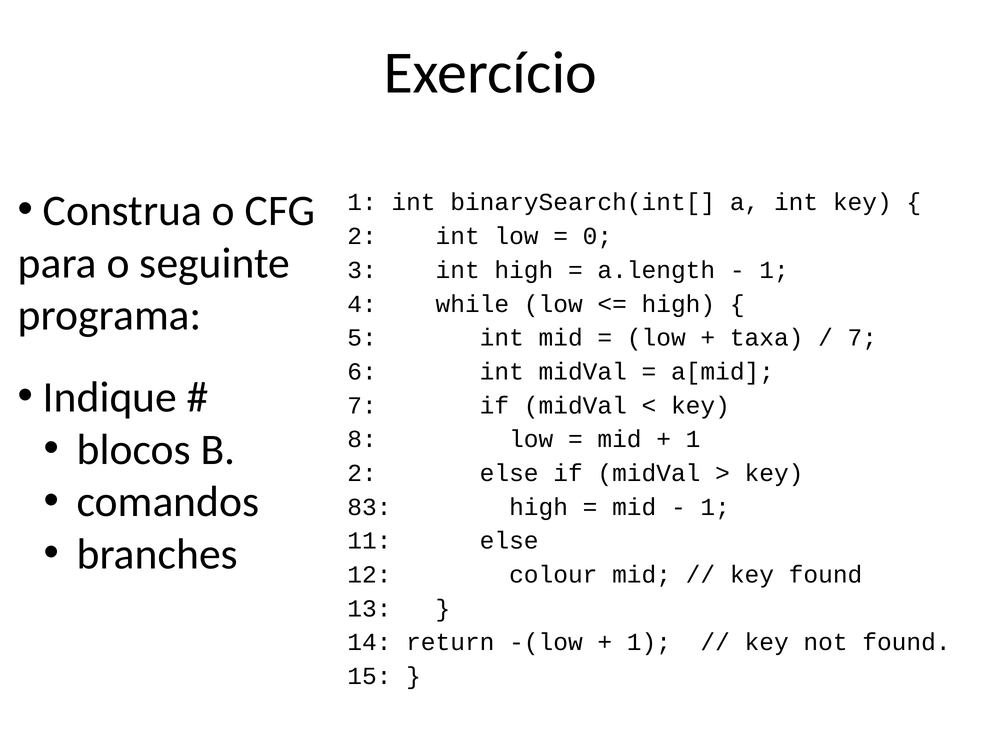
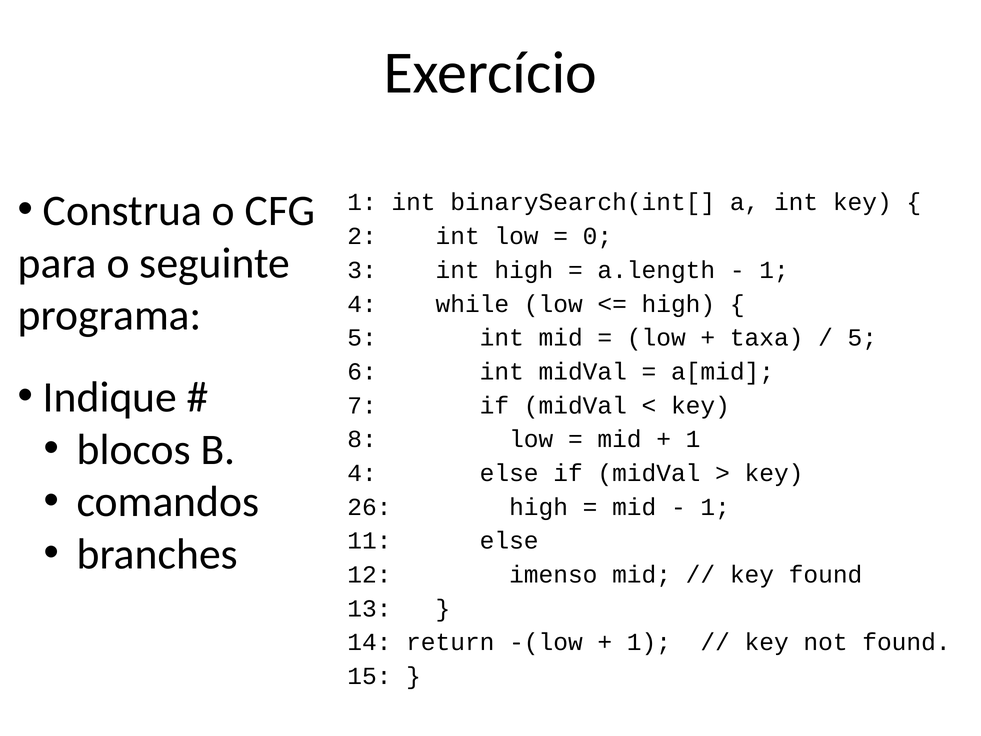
7 at (862, 338): 7 -> 5
2 at (362, 473): 2 -> 4
83: 83 -> 26
colour: colour -> imenso
